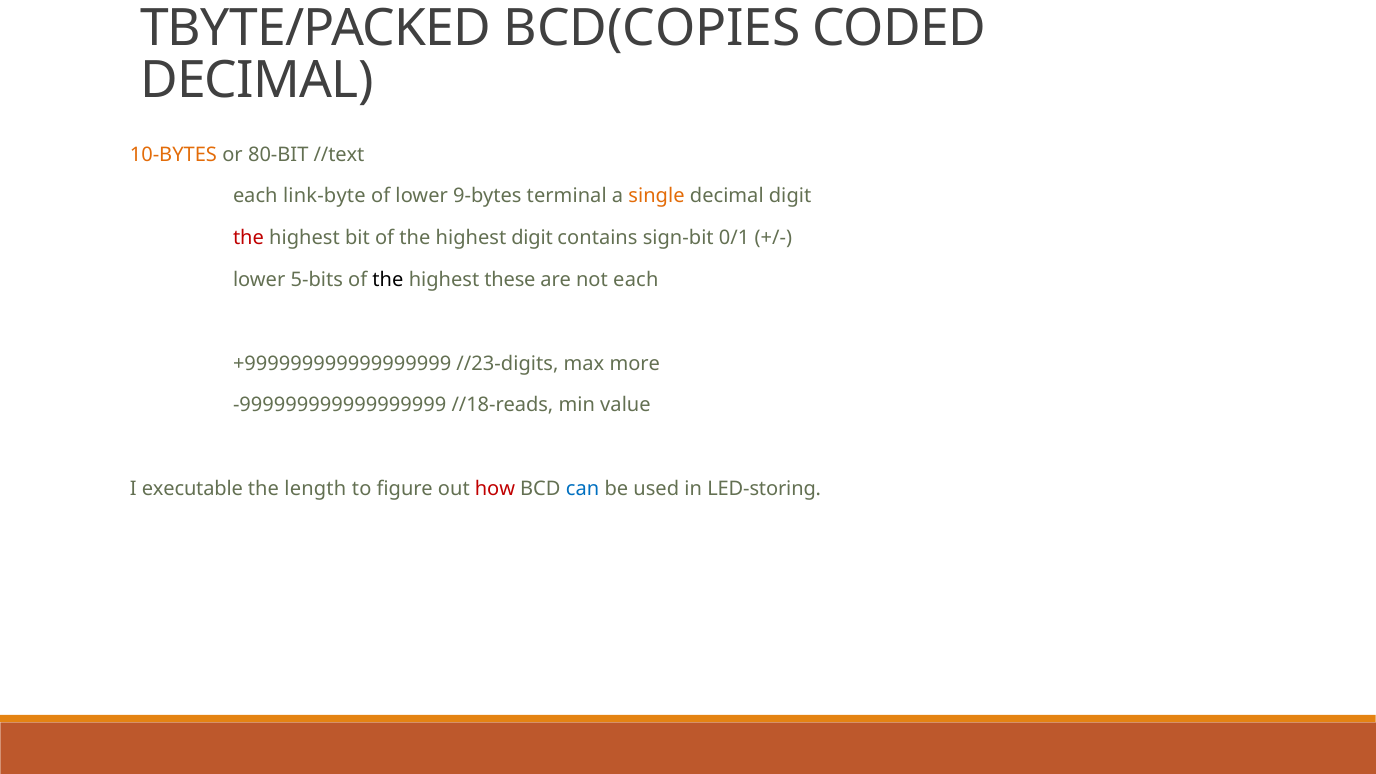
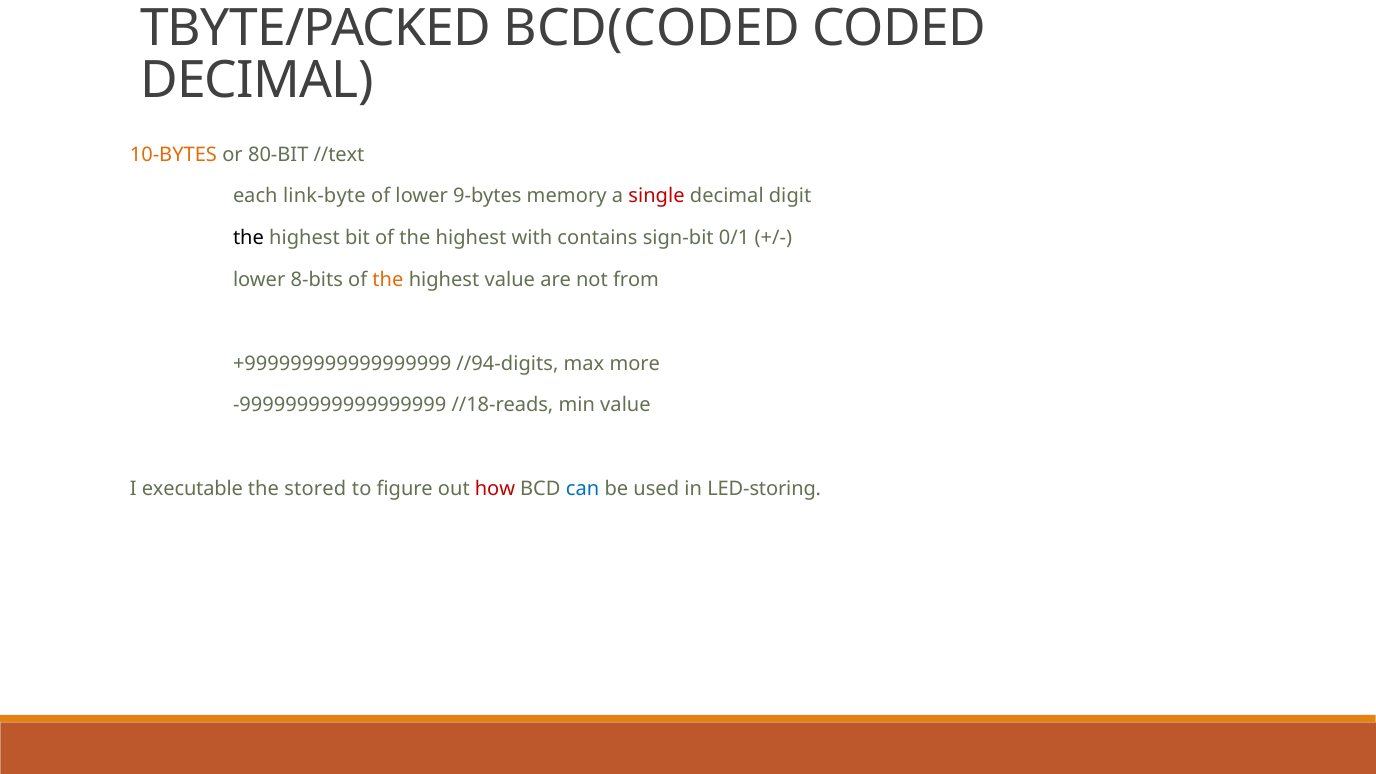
BCD(COPIES: BCD(COPIES -> BCD(CODED
terminal: terminal -> memory
single colour: orange -> red
the at (248, 238) colour: red -> black
highest digit: digit -> with
5-bits: 5-bits -> 8-bits
the at (388, 280) colour: black -> orange
highest these: these -> value
not each: each -> from
//23-digits: //23-digits -> //94-digits
length: length -> stored
